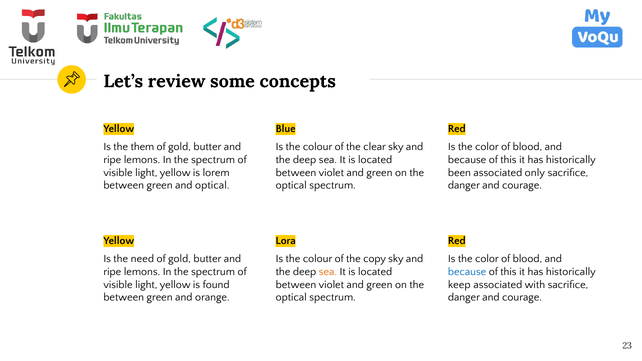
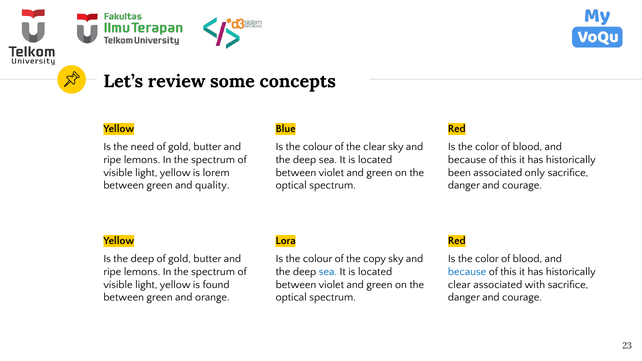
them: them -> need
and optical: optical -> quality
Is the need: need -> deep
sea at (328, 272) colour: orange -> blue
keep at (459, 285): keep -> clear
